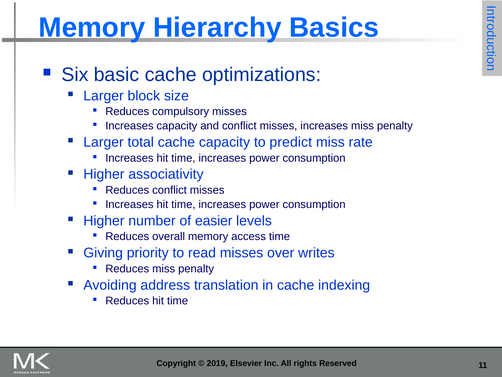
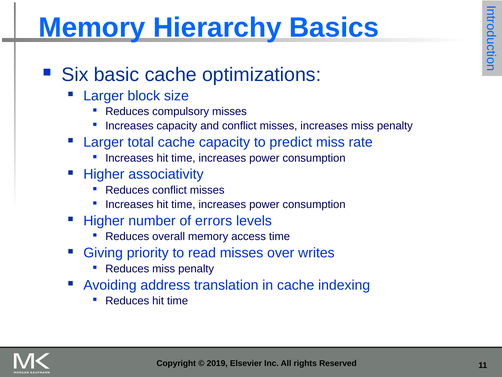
easier: easier -> errors
